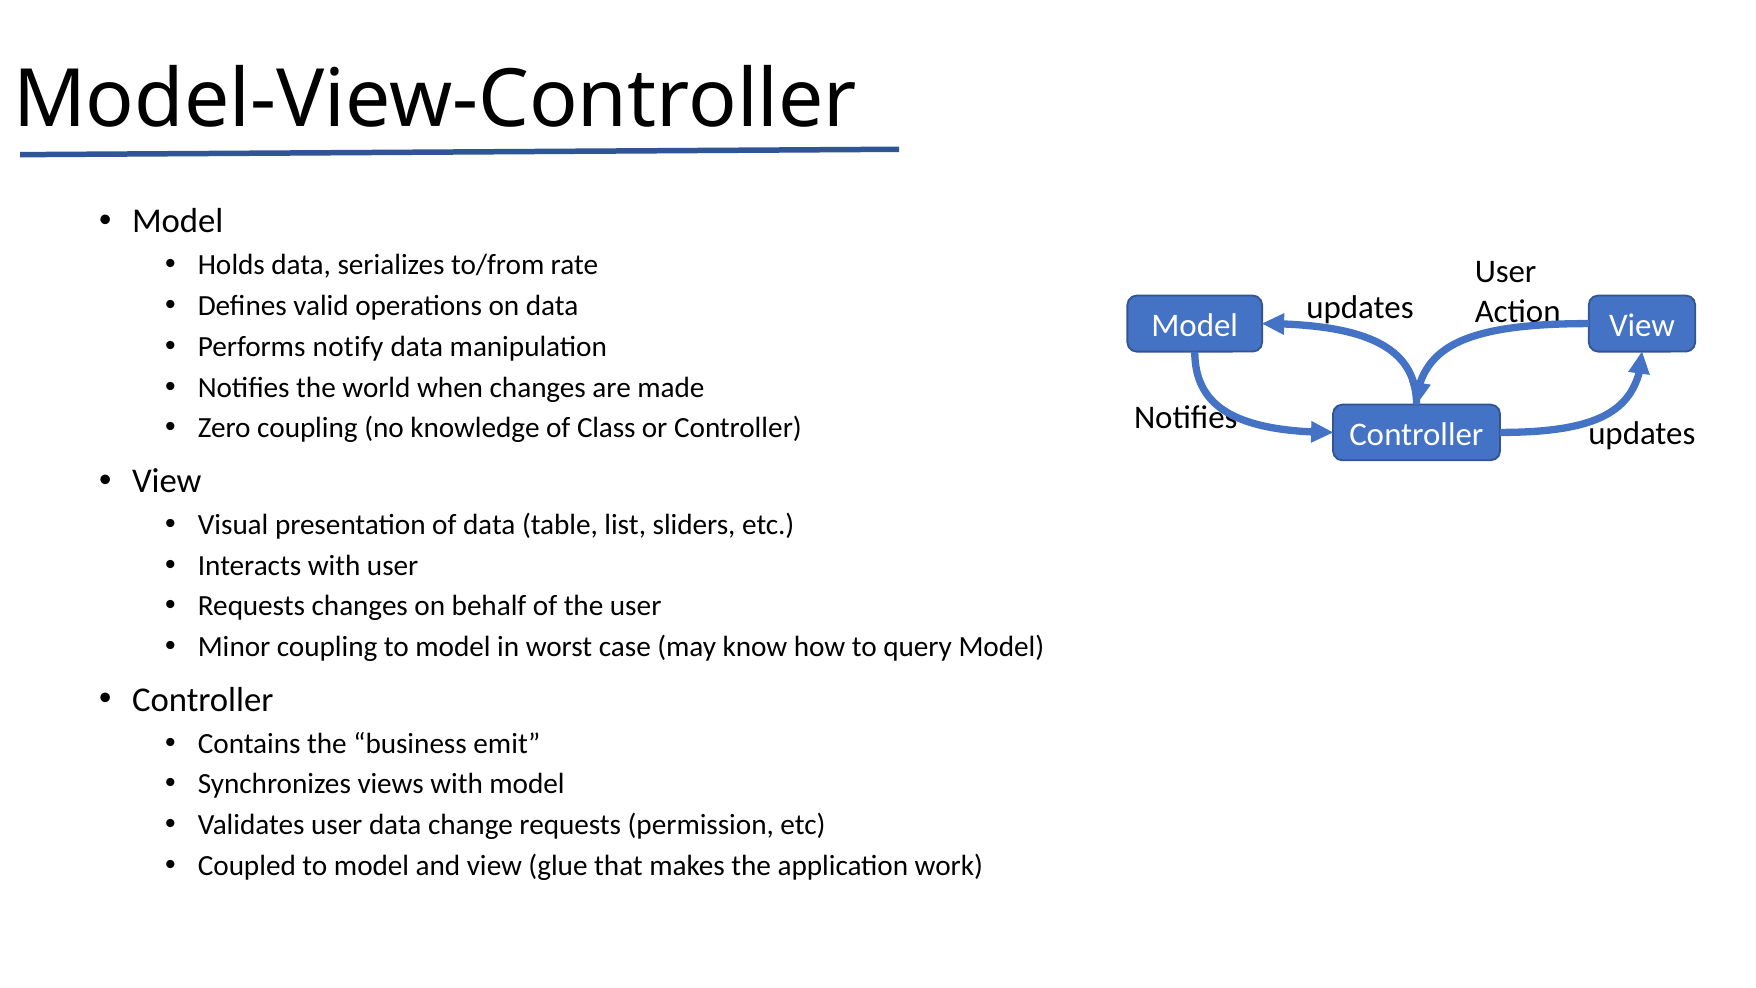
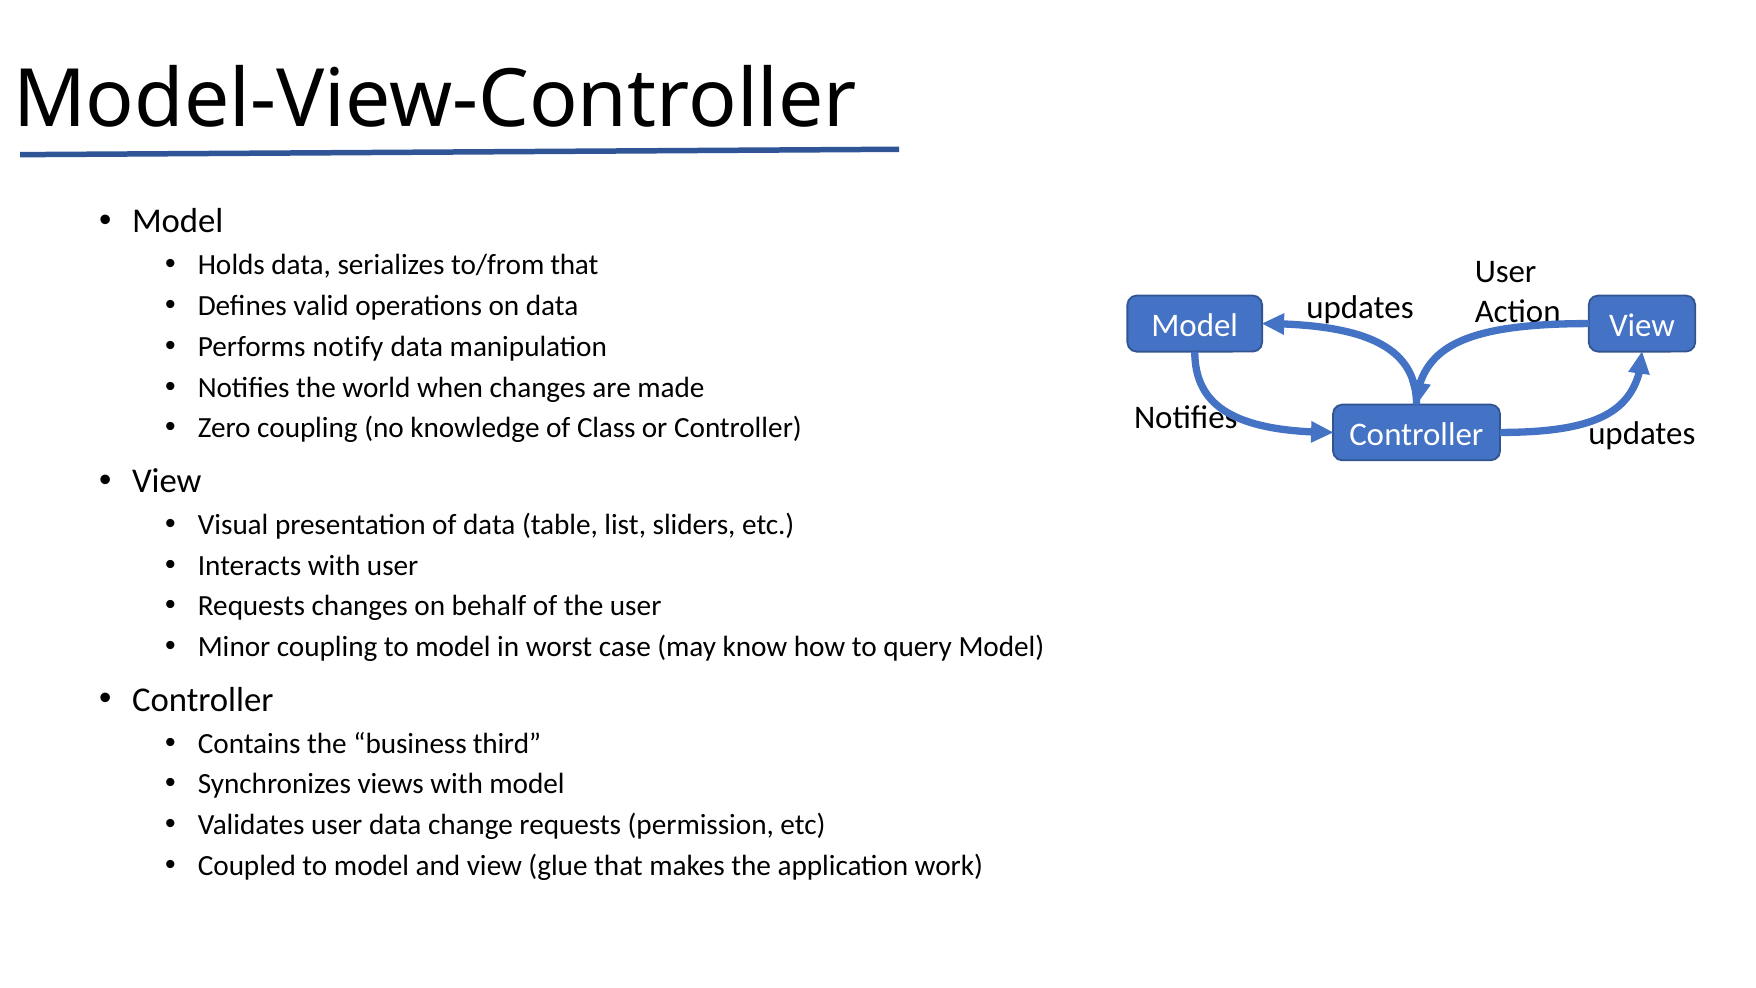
to/from rate: rate -> that
emit: emit -> third
